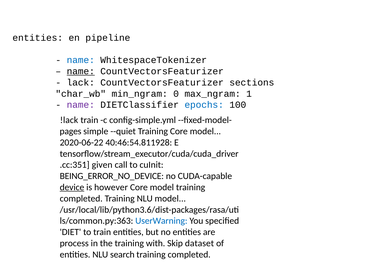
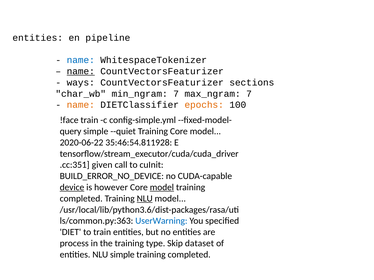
lack: lack -> ways
min_ngram 0: 0 -> 7
max_ngram 1: 1 -> 7
name at (81, 105) colour: purple -> orange
epochs colour: blue -> orange
!lack: !lack -> !face
pages: pages -> query
40:46:54.811928: 40:46:54.811928 -> 35:46:54.811928
BEING_ERROR_NO_DEVICE: BEING_ERROR_NO_DEVICE -> BUILD_ERROR_NO_DEVICE
model at (162, 188) underline: none -> present
NLU at (145, 199) underline: none -> present
with: with -> type
NLU search: search -> simple
